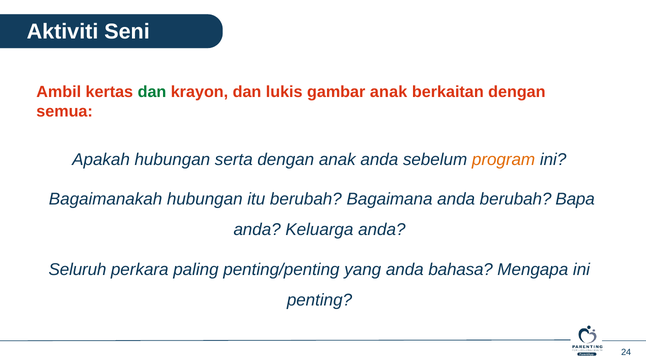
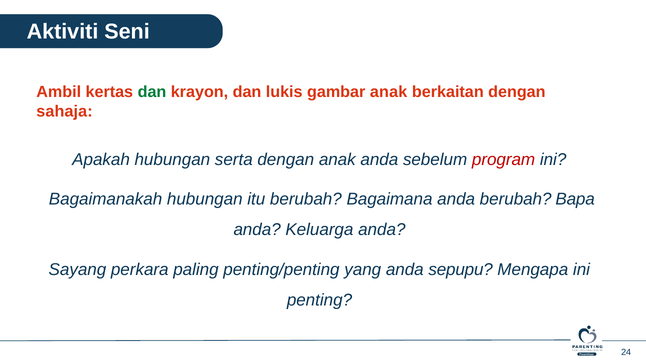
semua: semua -> sahaja
program colour: orange -> red
Seluruh: Seluruh -> Sayang
bahasa: bahasa -> sepupu
